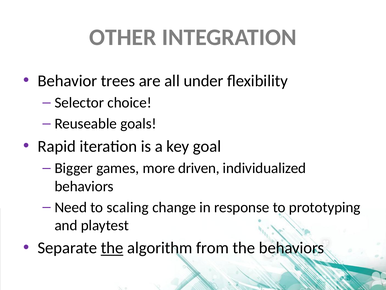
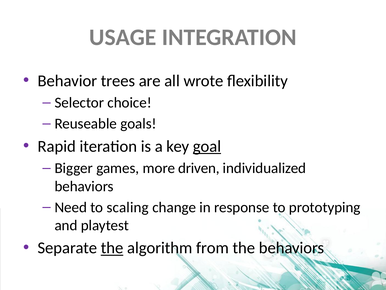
OTHER: OTHER -> USAGE
under: under -> wrote
goal underline: none -> present
